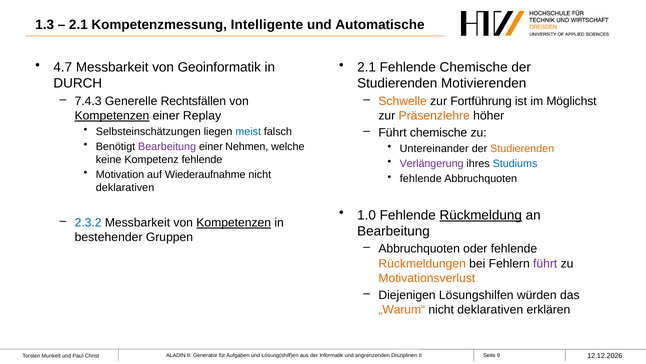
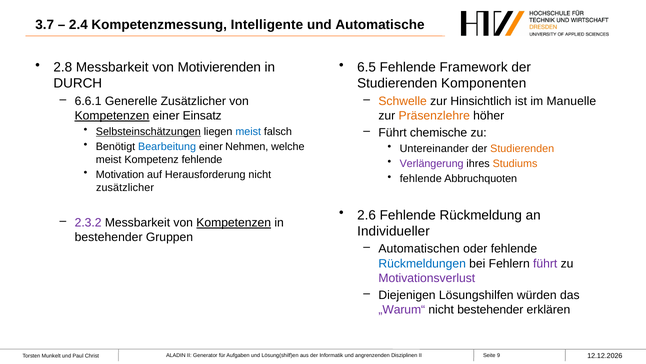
1.3: 1.3 -> 3.7
2.1 at (78, 25): 2.1 -> 2.4
4.7: 4.7 -> 2.8
Geoinformatik: Geoinformatik -> Motivierenden
2.1 at (367, 67): 2.1 -> 6.5
Fehlende Chemische: Chemische -> Framework
Motivierenden: Motivierenden -> Komponenten
7.4.3: 7.4.3 -> 6.6.1
Generelle Rechtsfällen: Rechtsfällen -> Zusätzlicher
Fortführung: Fortführung -> Hinsichtlich
Möglichst: Möglichst -> Manuelle
Replay: Replay -> Einsatz
Selbsteinschätzungen underline: none -> present
Bearbeitung at (167, 146) colour: purple -> blue
keine at (109, 159): keine -> meist
Studiums colour: blue -> orange
Wiederaufnahme: Wiederaufnahme -> Herausforderung
deklarativen at (125, 187): deklarativen -> zusätzlicher
1.0: 1.0 -> 2.6
Rückmeldung underline: present -> none
2.3.2 colour: blue -> purple
Bearbeitung at (394, 231): Bearbeitung -> Individueller
Abbruchquoten at (419, 249): Abbruchquoten -> Automatischen
Rückmeldungen colour: orange -> blue
Motivationsverlust colour: orange -> purple
„Warum“ colour: orange -> purple
deklarativen at (490, 309): deklarativen -> bestehender
